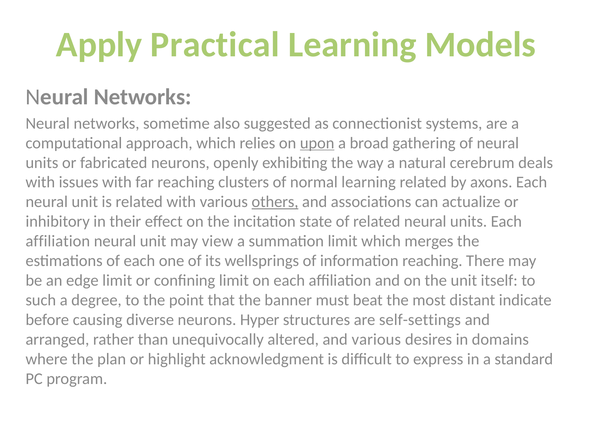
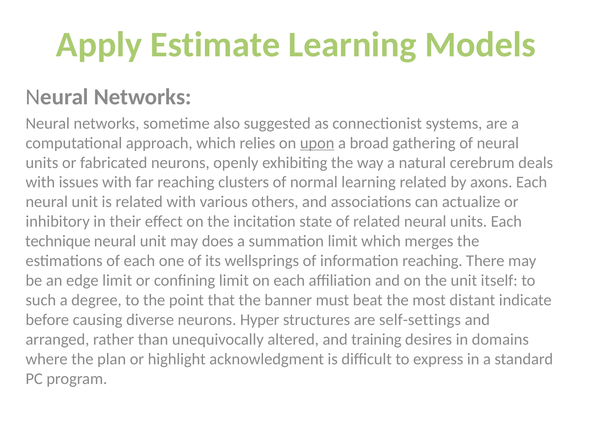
Practical: Practical -> Estimate
others underline: present -> none
affiliation at (58, 241): affiliation -> technique
view: view -> does
and various: various -> training
